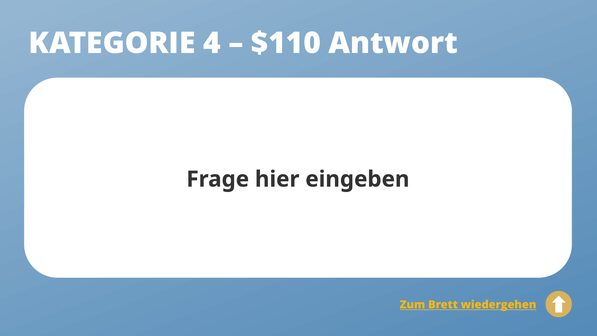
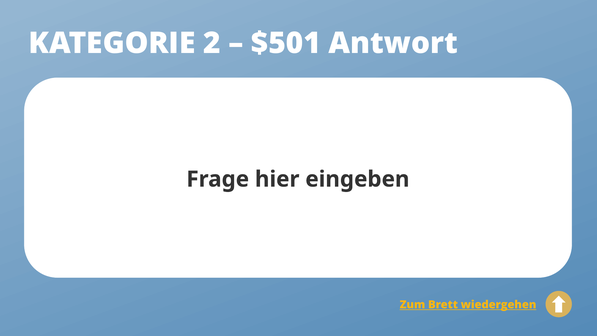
4: 4 -> 2
$110: $110 -> $501
